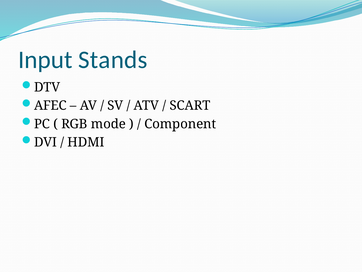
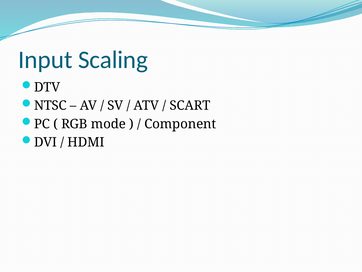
Stands: Stands -> Scaling
AFEC: AFEC -> NTSC
